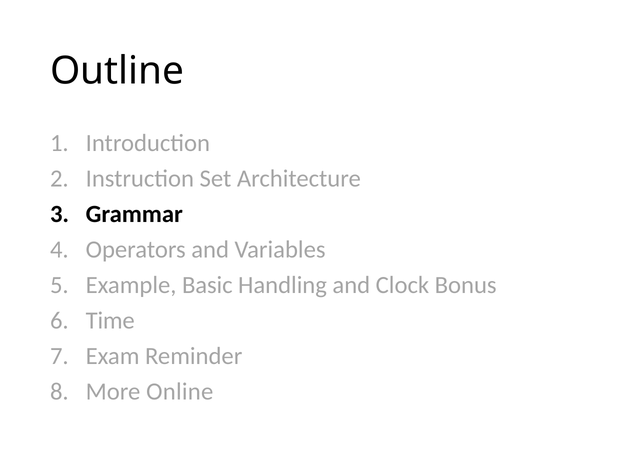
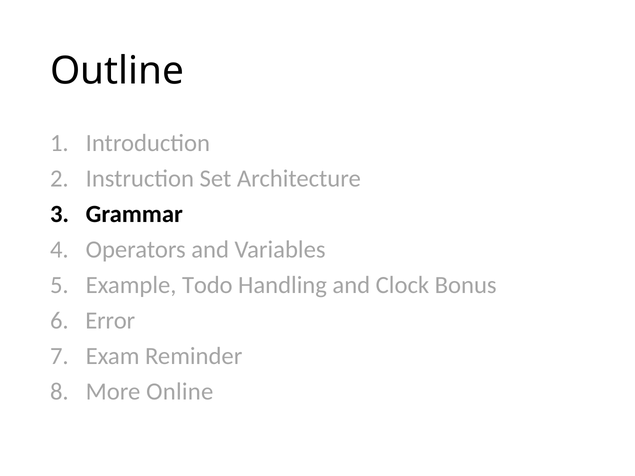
Basic: Basic -> Todo
Time: Time -> Error
